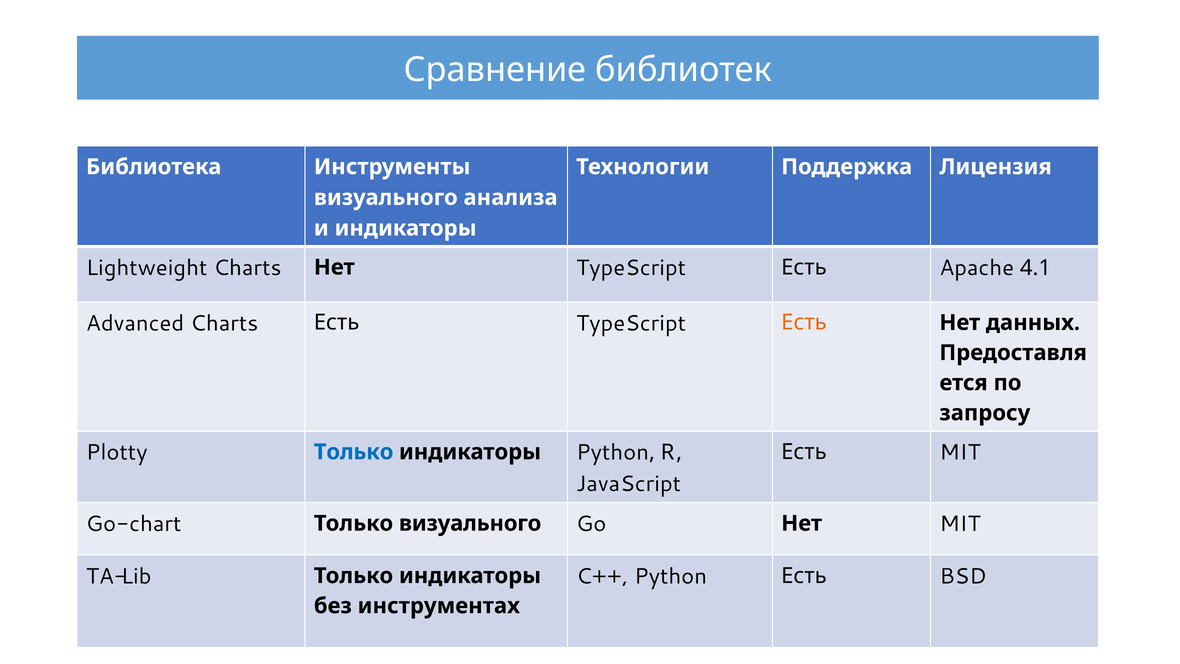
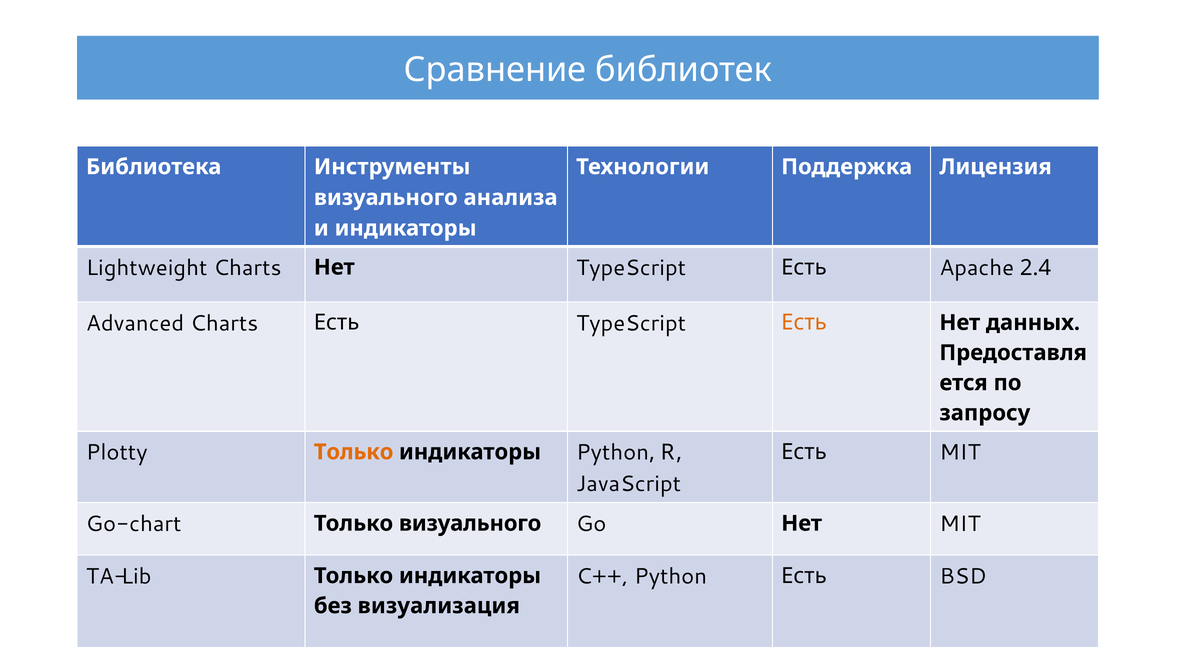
4.1: 4.1 -> 2.4
Только at (354, 452) colour: blue -> orange
инструментах: инструментах -> визуализация
